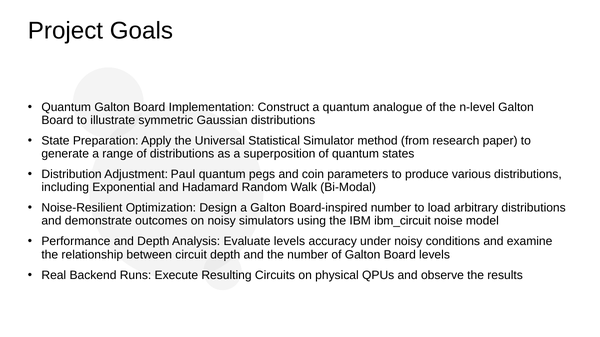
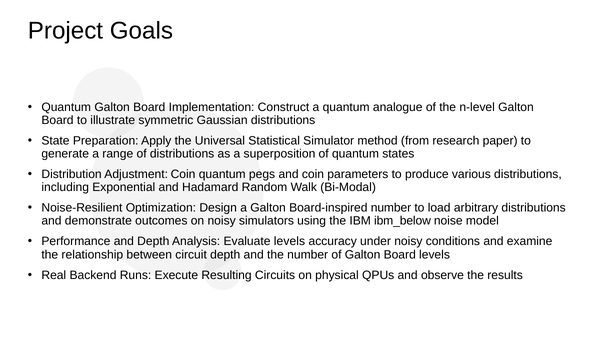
Adjustment Paul: Paul -> Coin
ibm_circuit: ibm_circuit -> ibm_below
